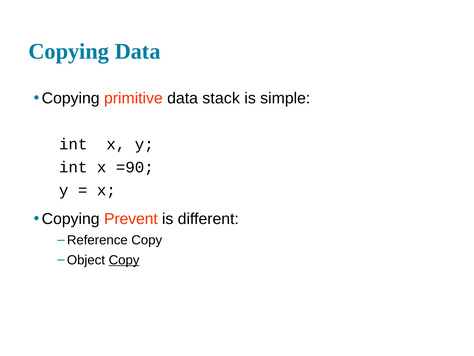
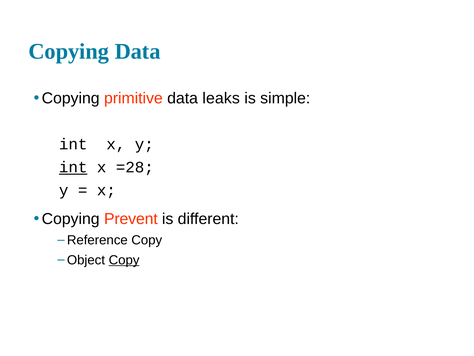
stack: stack -> leaks
int at (73, 167) underline: none -> present
=90: =90 -> =28
